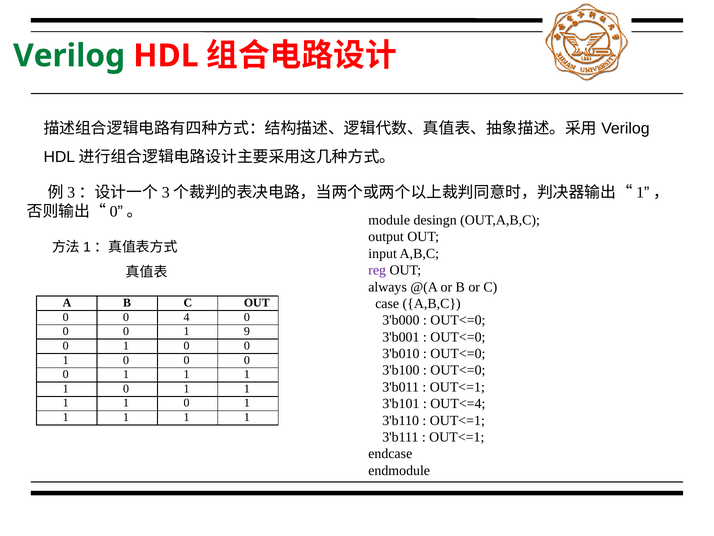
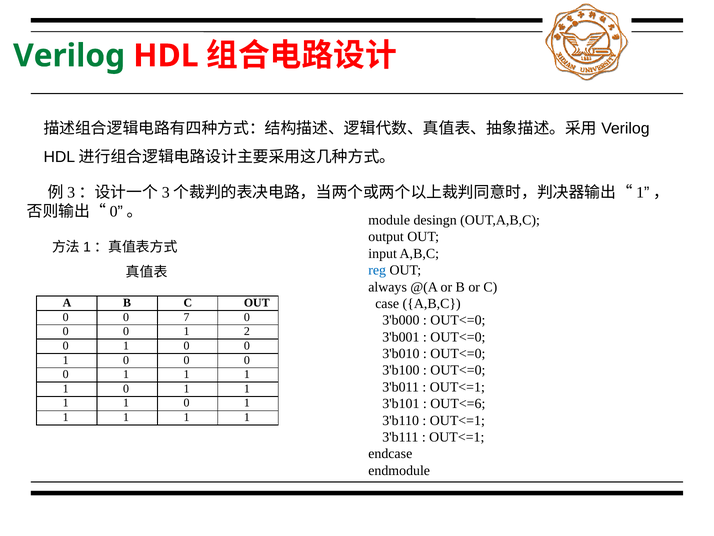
reg colour: purple -> blue
4: 4 -> 7
9: 9 -> 2
OUT<=4: OUT<=4 -> OUT<=6
